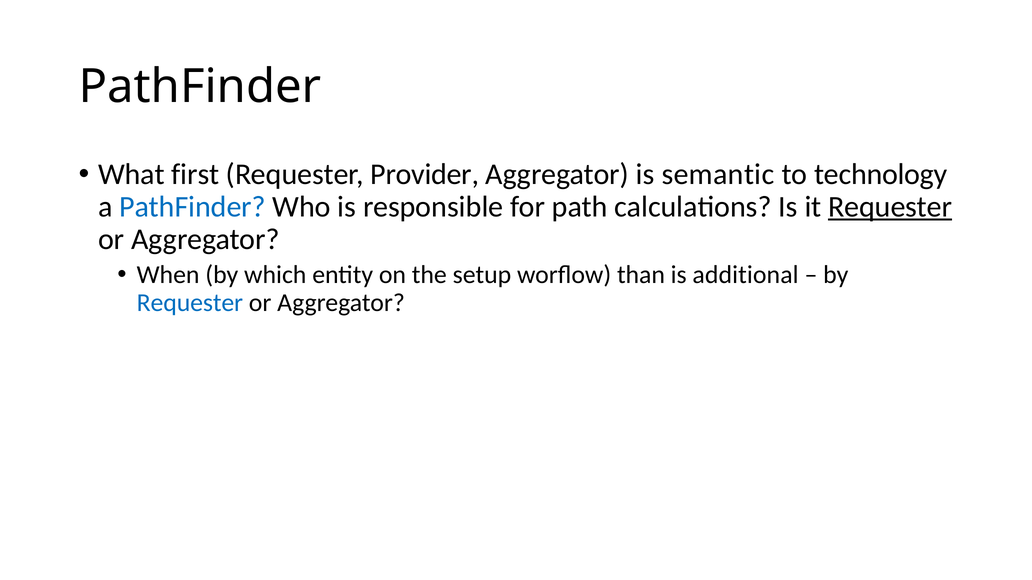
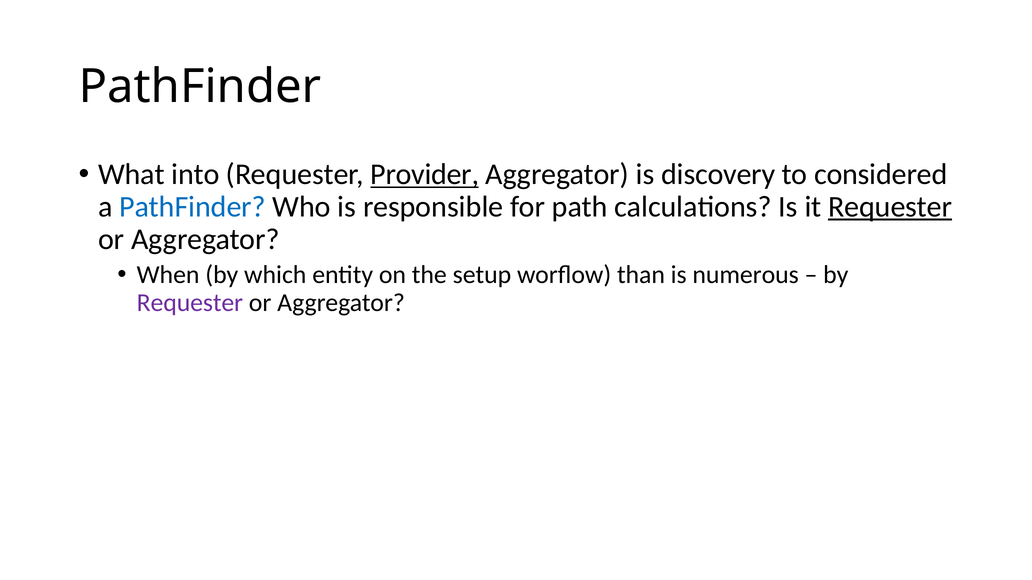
first: first -> into
Provider underline: none -> present
semantic: semantic -> discovery
technology: technology -> considered
additional: additional -> numerous
Requester at (190, 303) colour: blue -> purple
